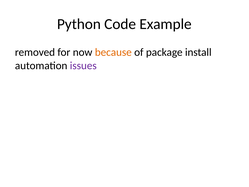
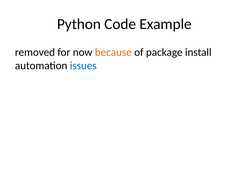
issues colour: purple -> blue
